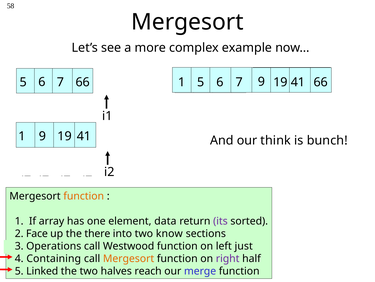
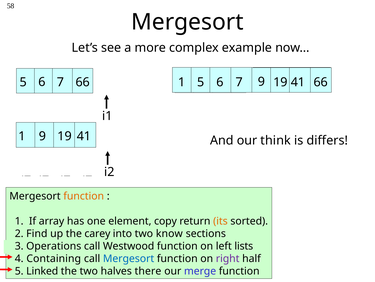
bunch: bunch -> differs
data: data -> copy
its colour: purple -> orange
Face: Face -> Find
there: there -> carey
just: just -> lists
Mergesort at (129, 258) colour: orange -> blue
reach: reach -> there
